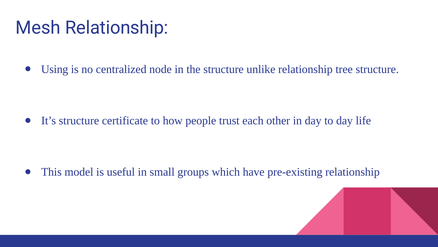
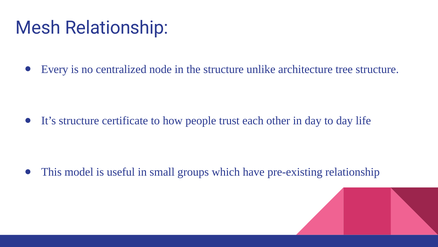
Using: Using -> Every
unlike relationship: relationship -> architecture
